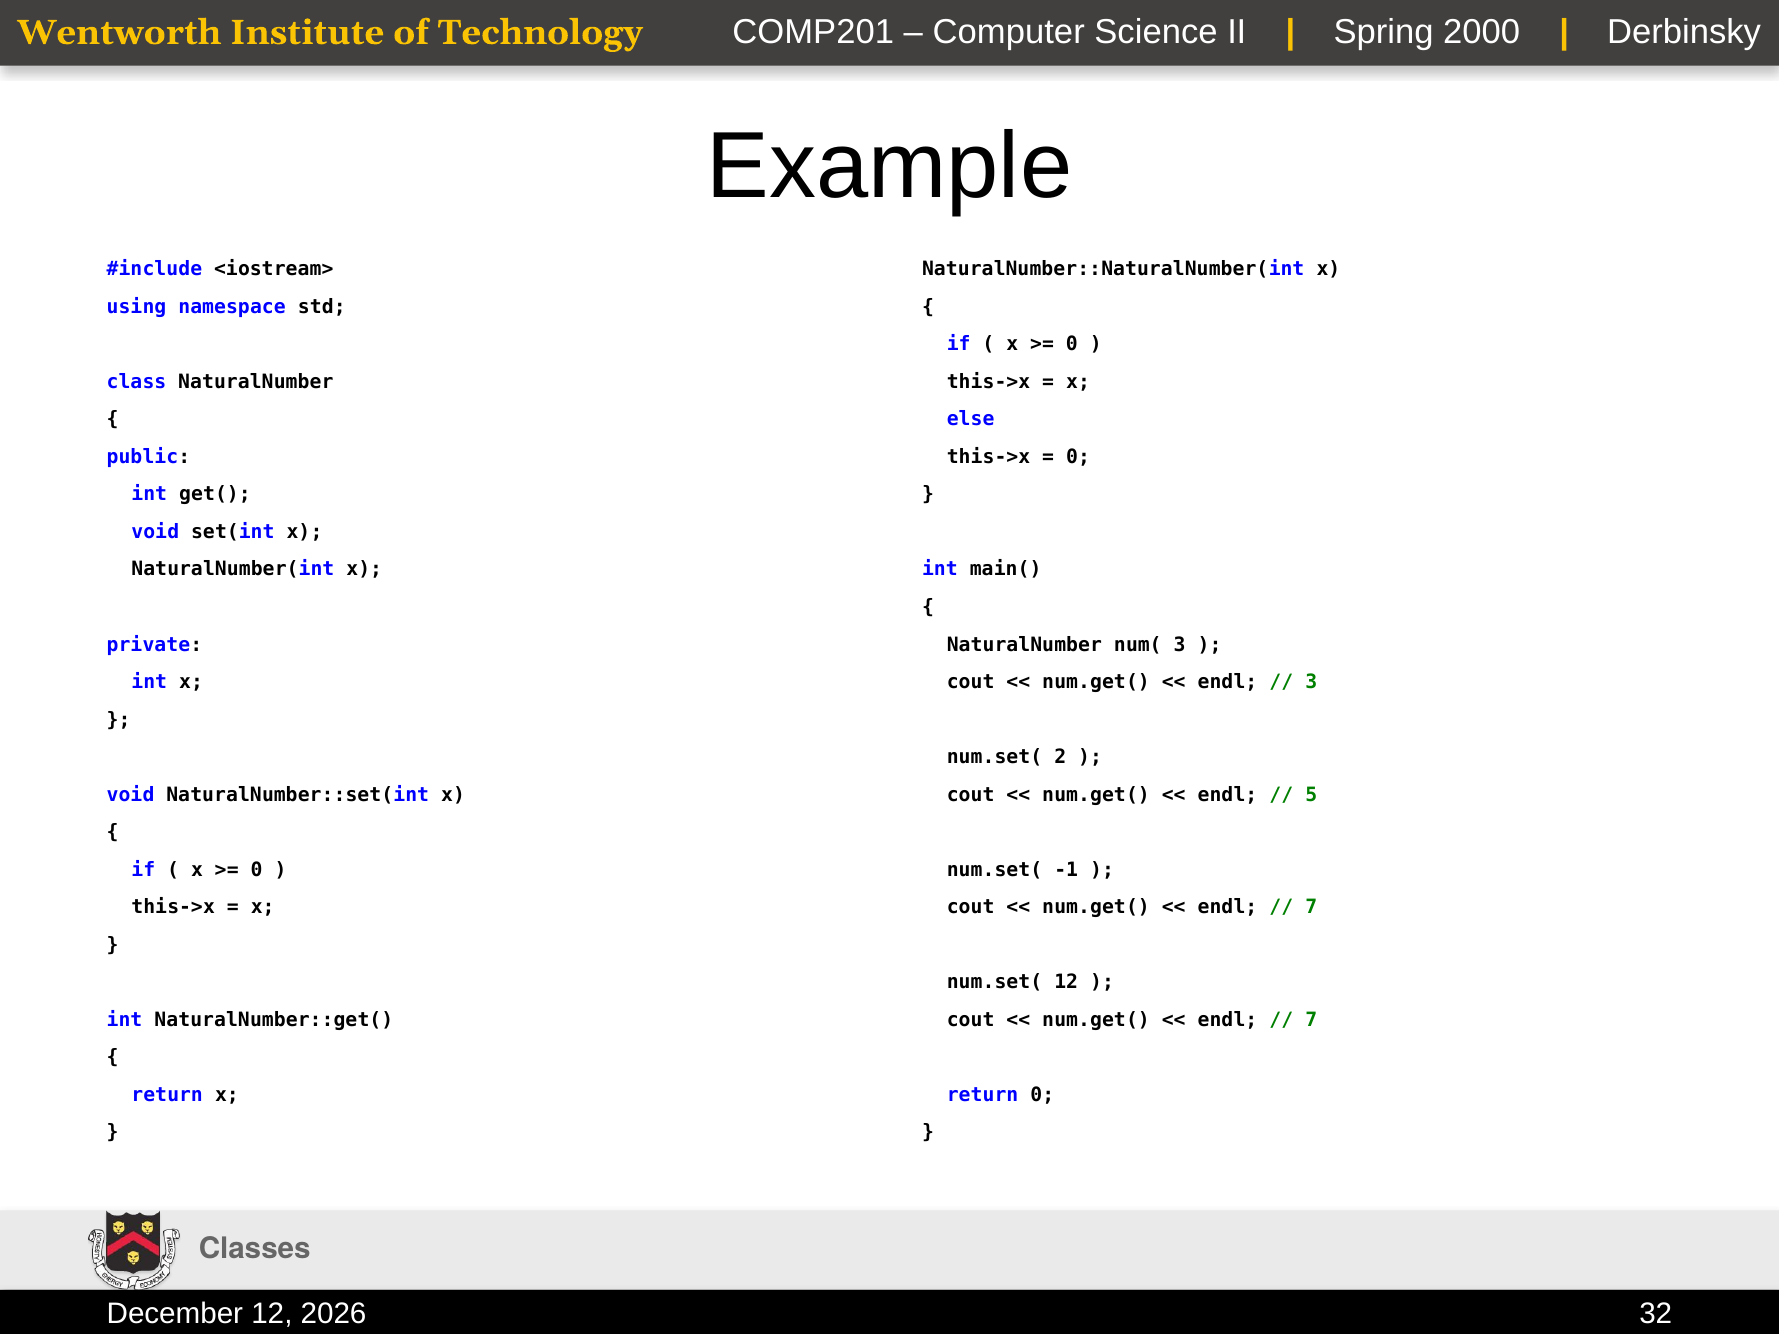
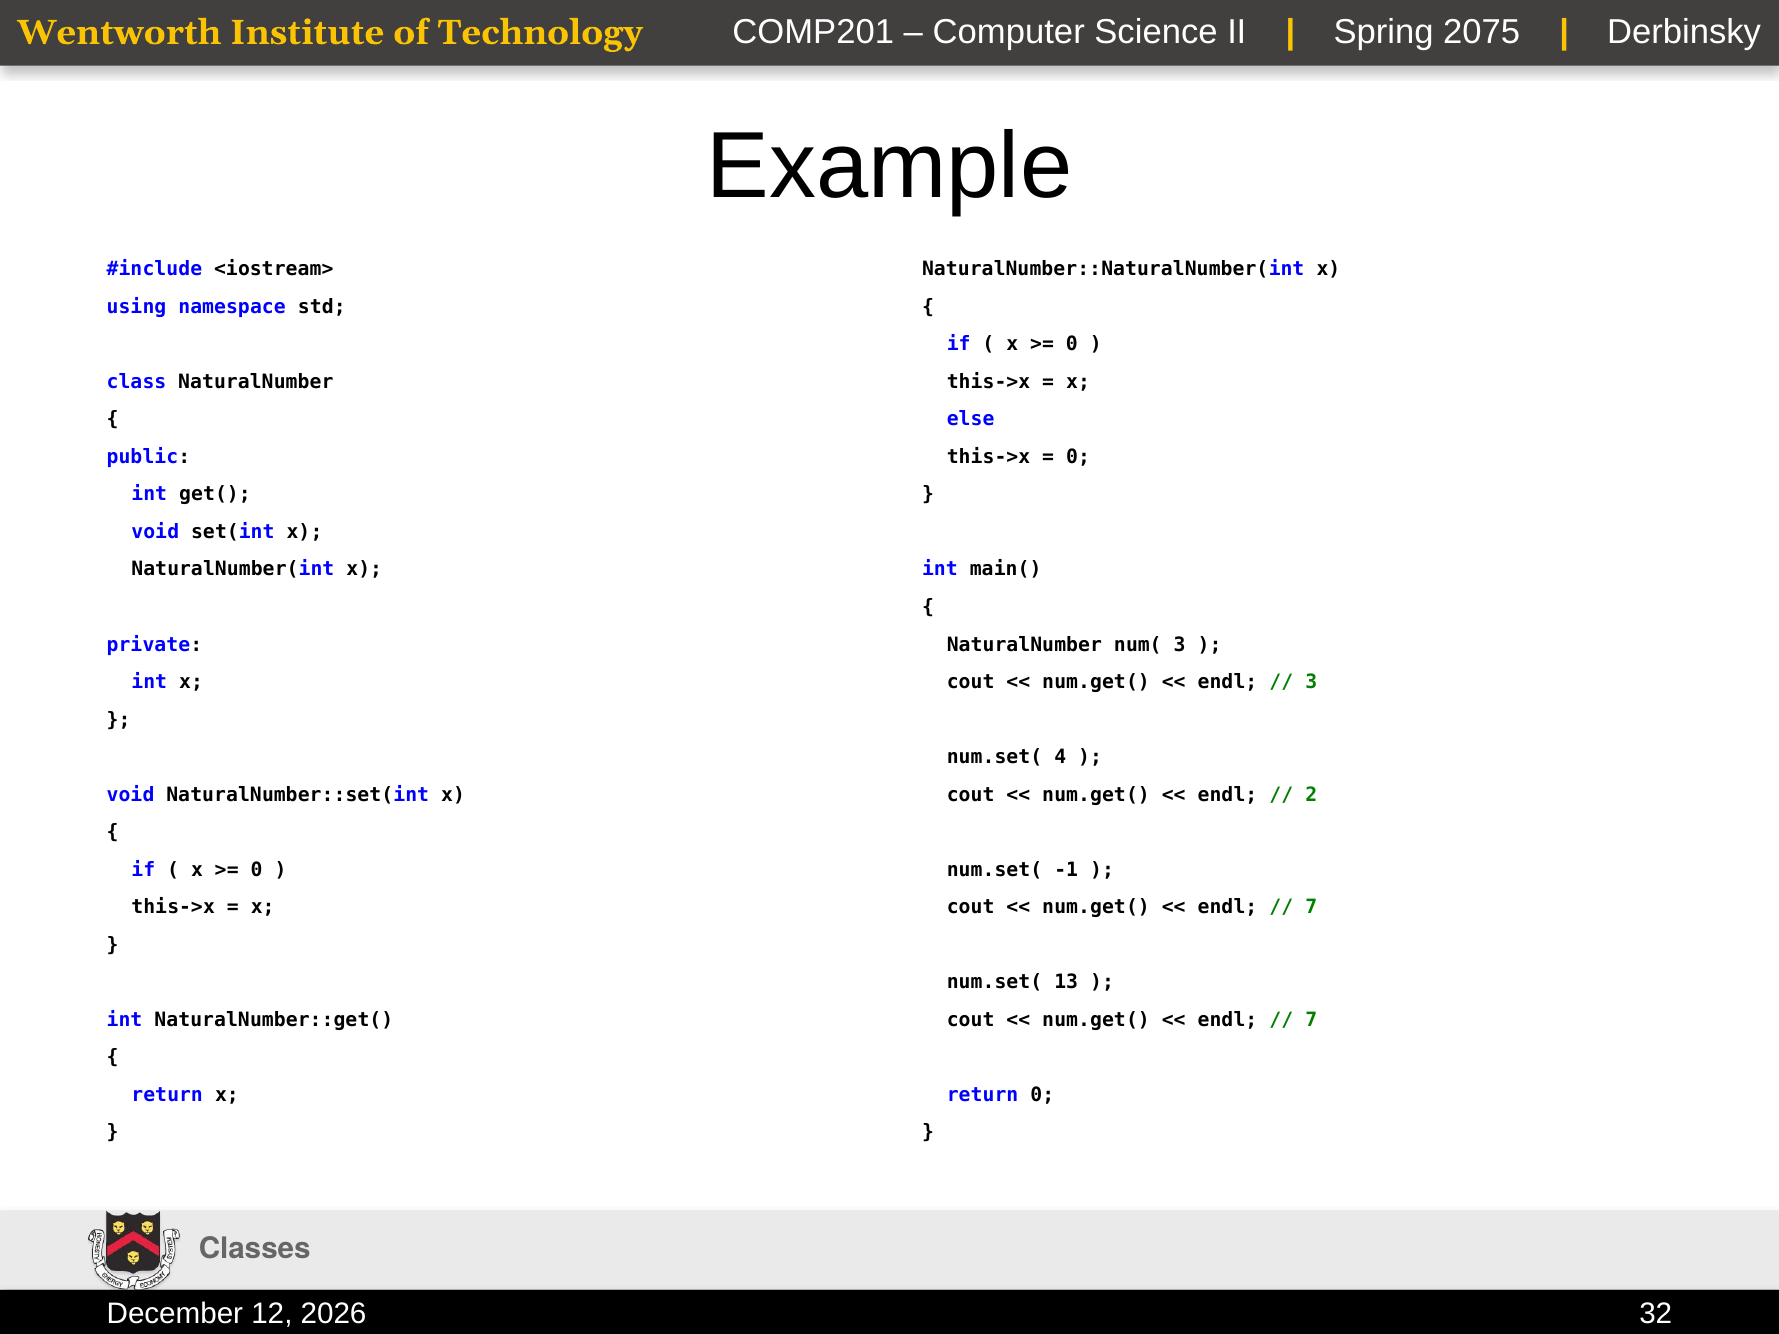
2000: 2000 -> 2075
2: 2 -> 4
5: 5 -> 2
num.set( 12: 12 -> 13
